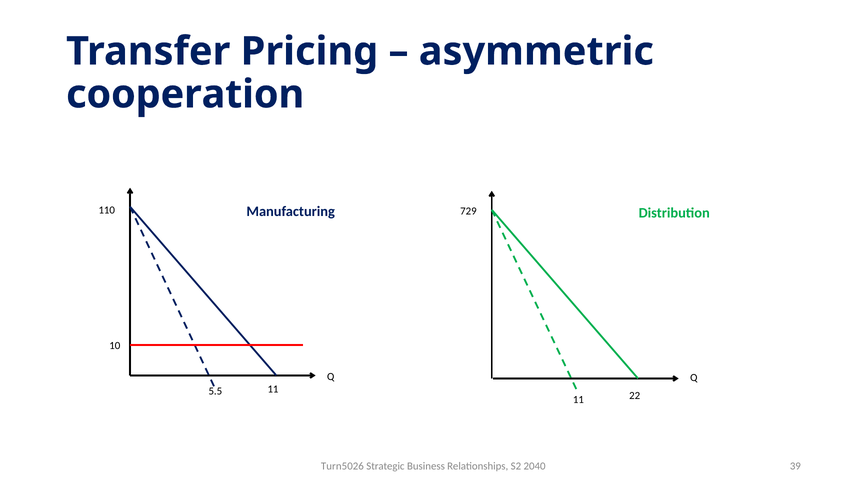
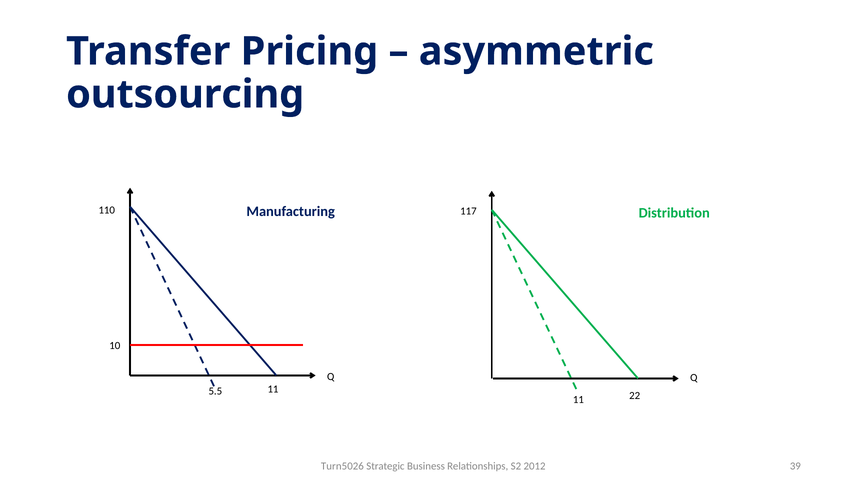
cooperation: cooperation -> outsourcing
729: 729 -> 117
2040: 2040 -> 2012
